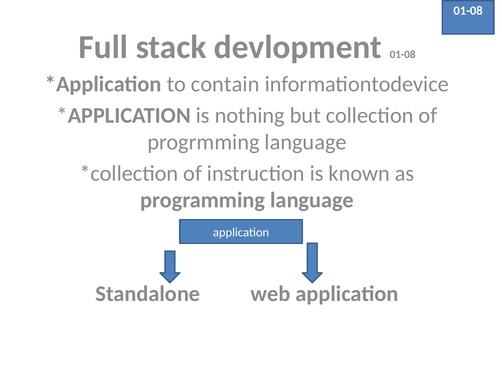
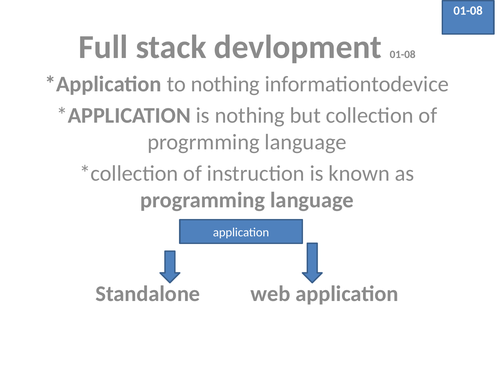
to contain: contain -> nothing
